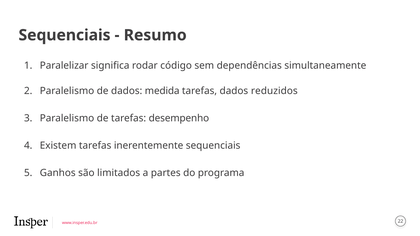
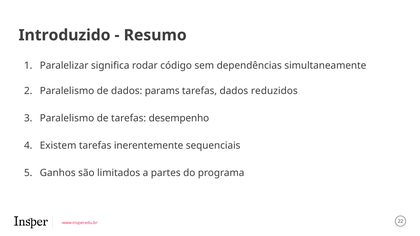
Sequenciais at (65, 35): Sequenciais -> Introduzido
medida: medida -> params
